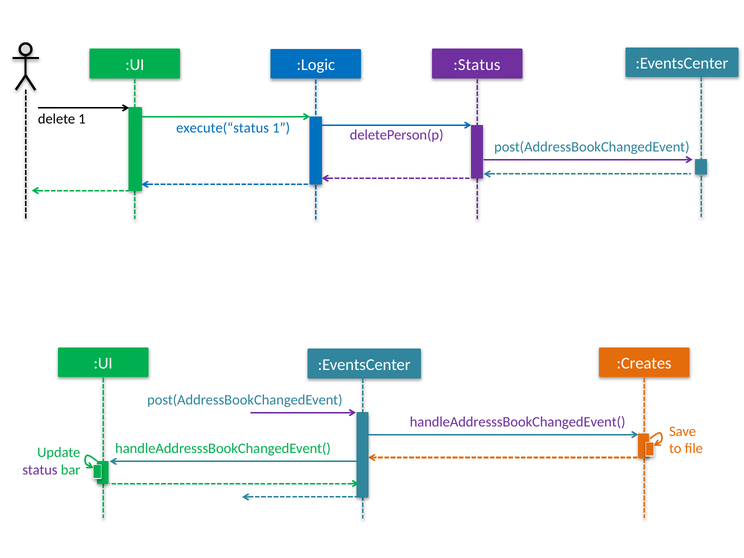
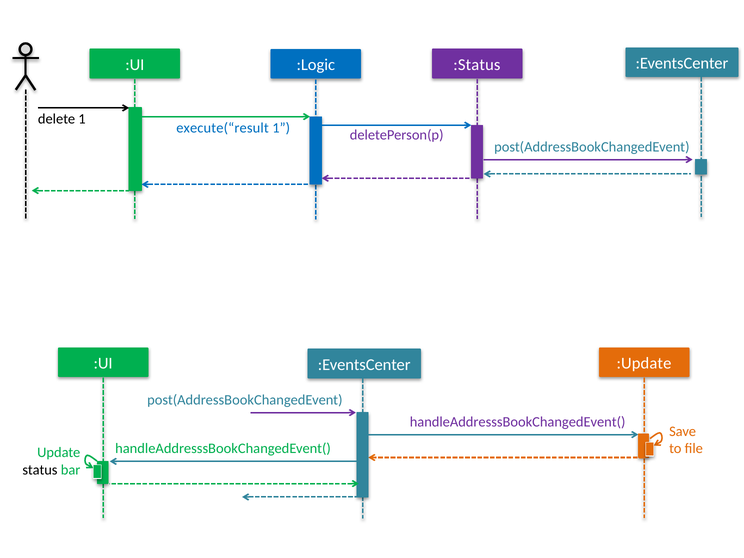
execute(“status: execute(“status -> execute(“result
:Creates: :Creates -> :Update
status colour: purple -> black
